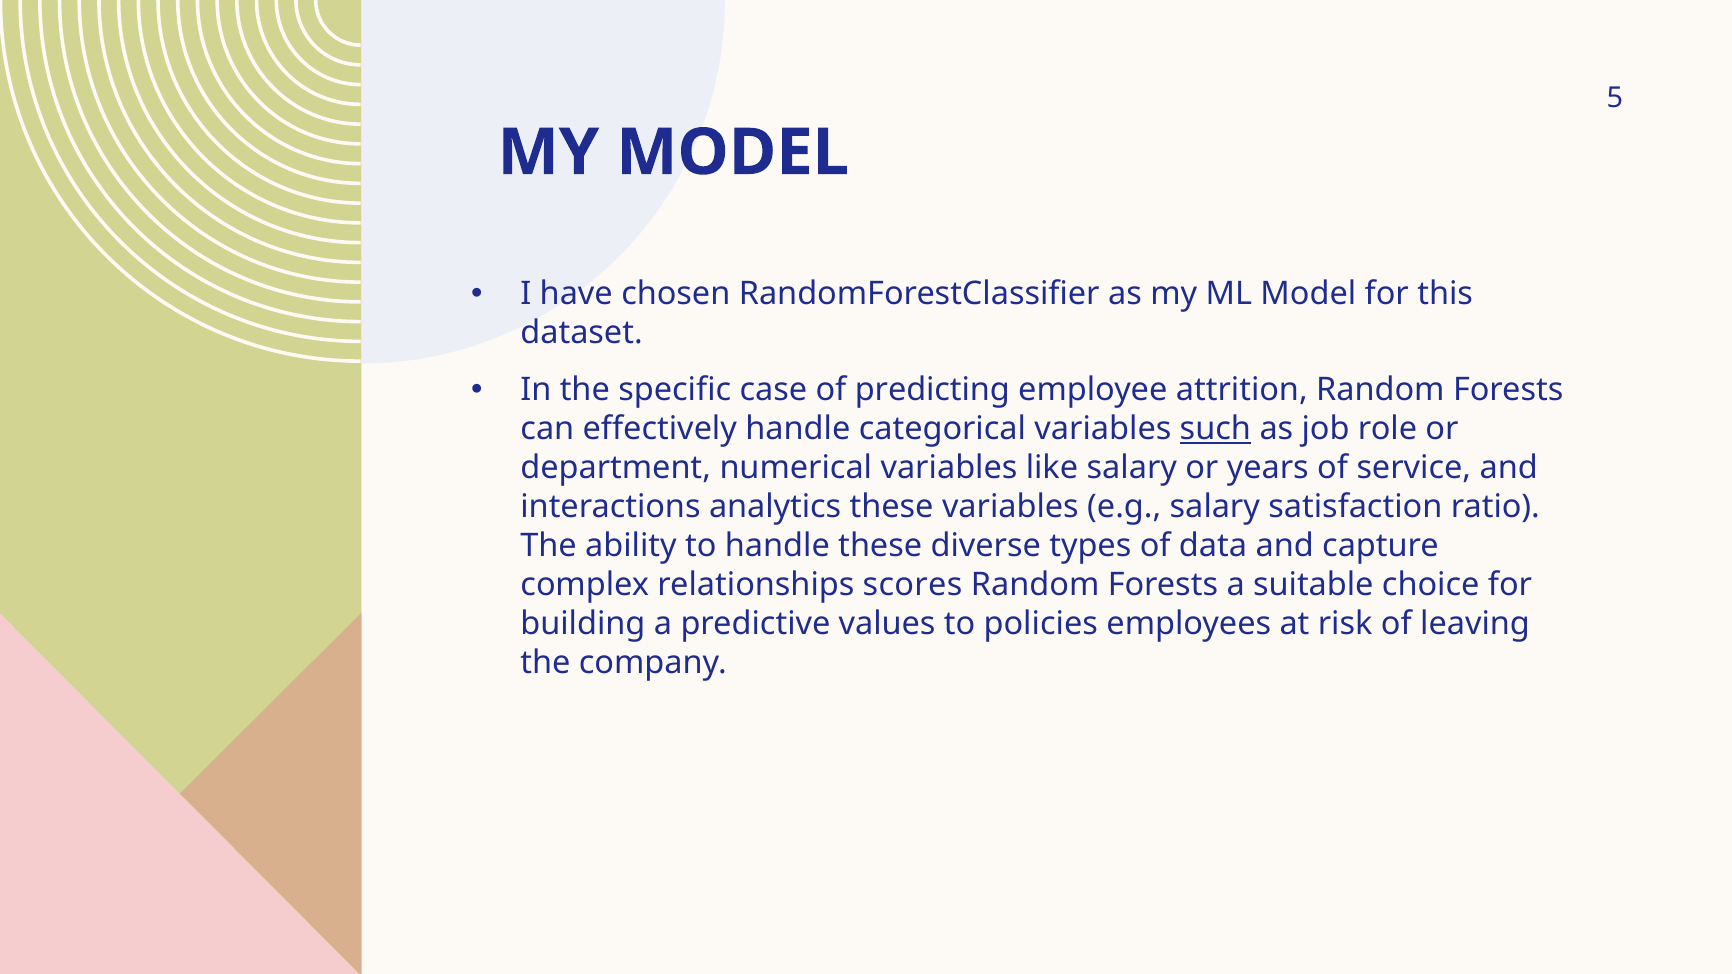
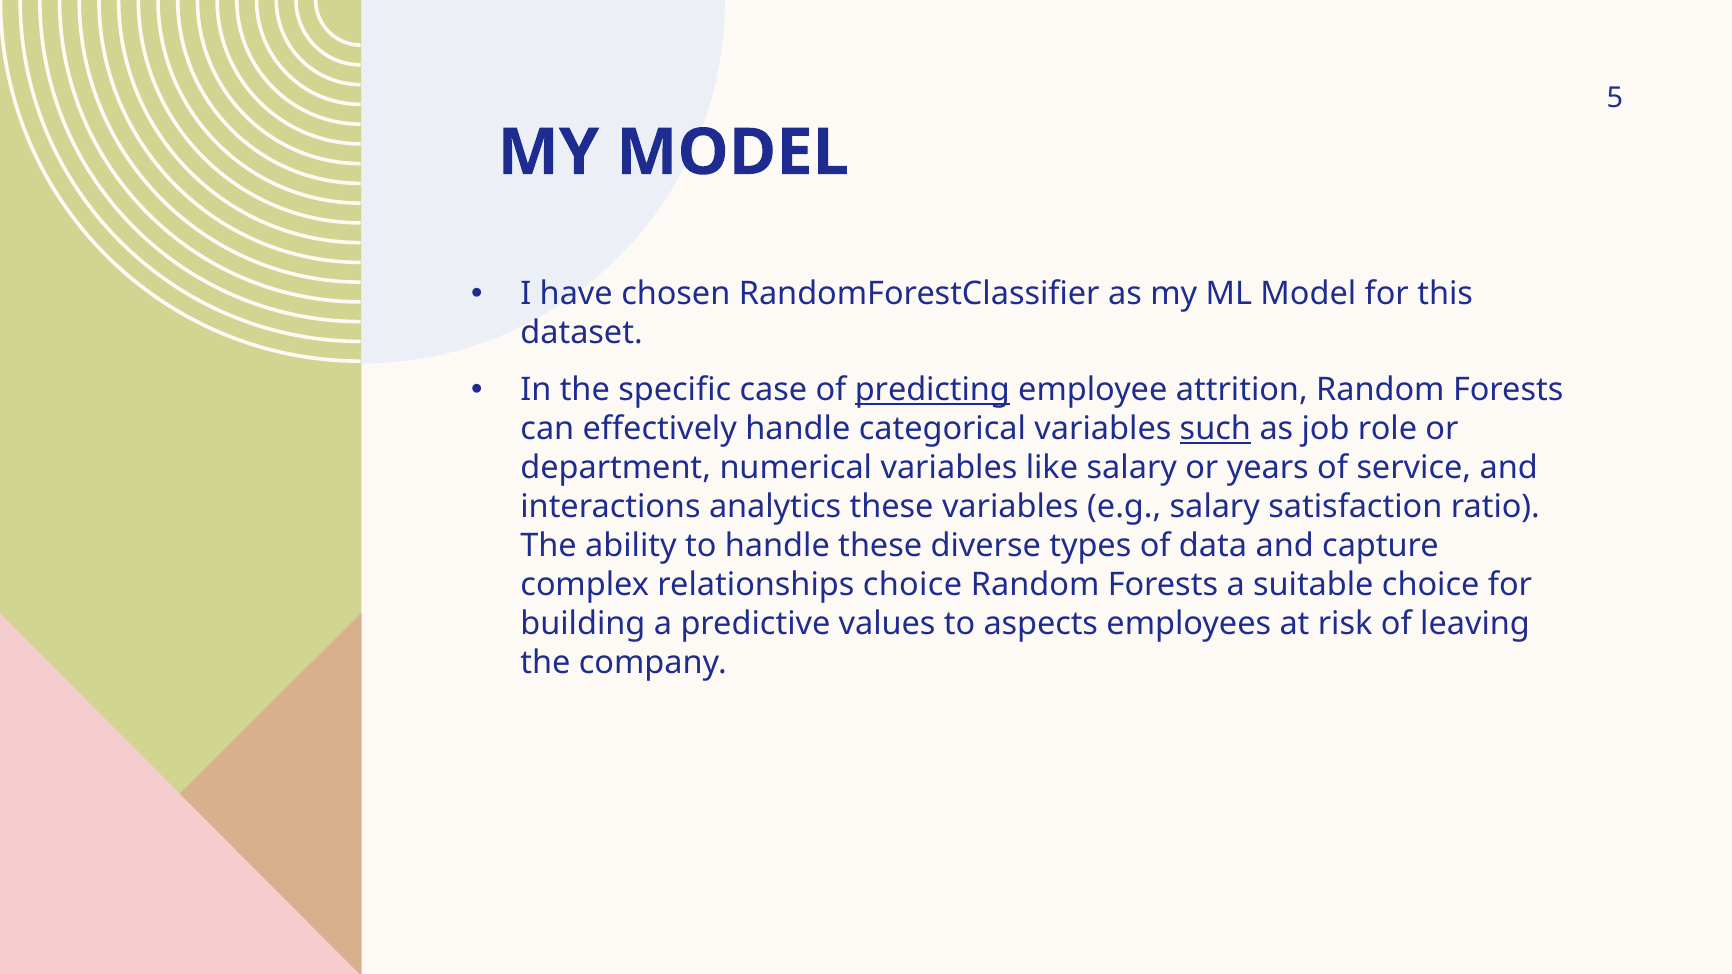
predicting underline: none -> present
relationships scores: scores -> choice
policies: policies -> aspects
